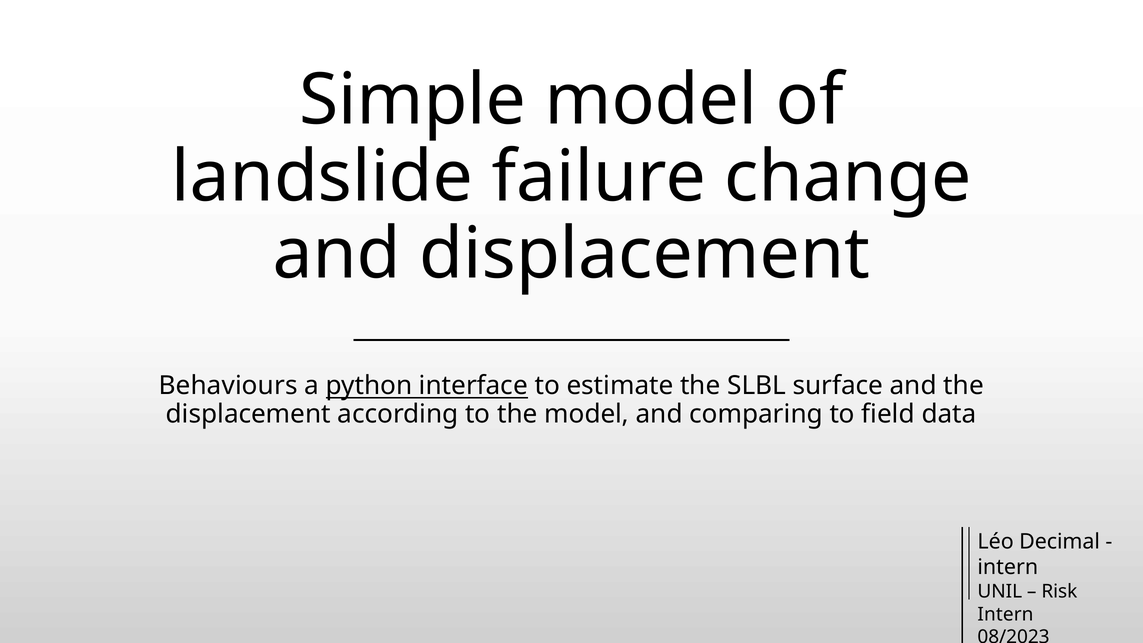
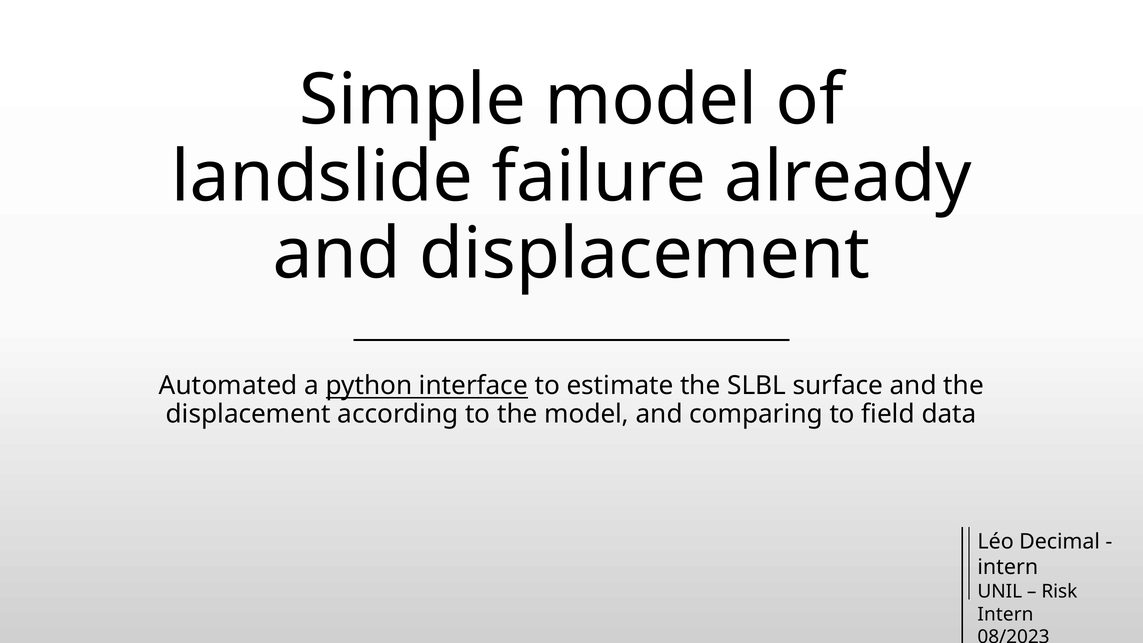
change: change -> already
Behaviours: Behaviours -> Automated
